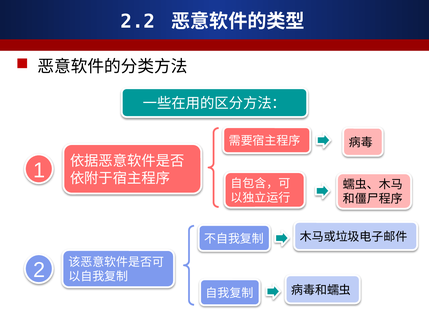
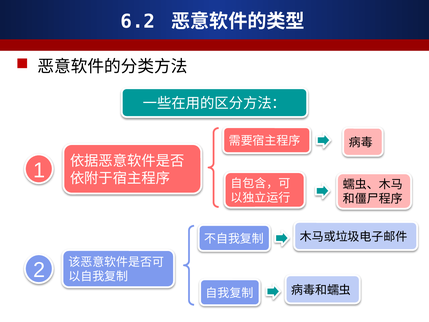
2.2: 2.2 -> 6.2
